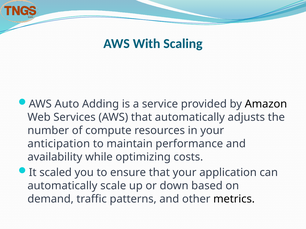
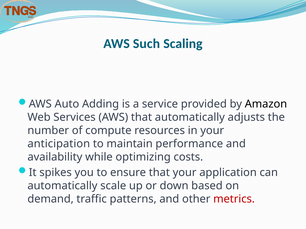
With: With -> Such
scaled: scaled -> spikes
metrics colour: black -> red
